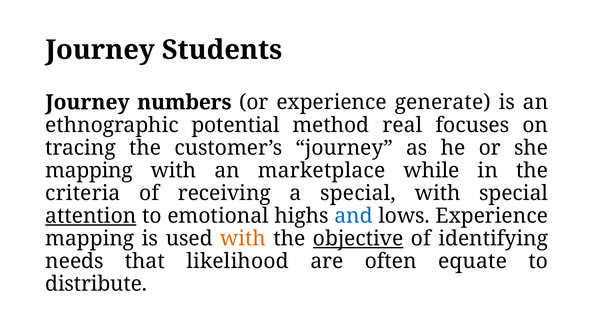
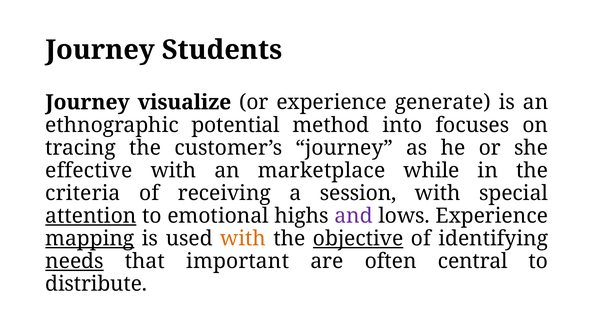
numbers: numbers -> visualize
real: real -> into
mapping at (89, 171): mapping -> effective
a special: special -> session
and colour: blue -> purple
mapping at (90, 239) underline: none -> present
needs underline: none -> present
likelihood: likelihood -> important
equate: equate -> central
